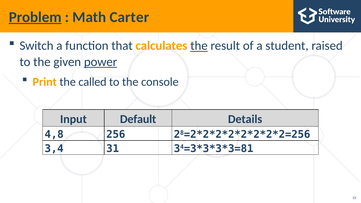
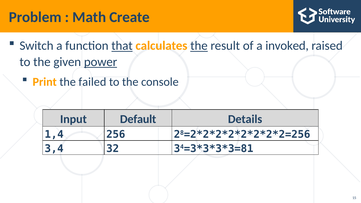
Problem underline: present -> none
Carter: Carter -> Create
that underline: none -> present
student: student -> invoked
called: called -> failed
4,8: 4,8 -> 1,4
31: 31 -> 32
